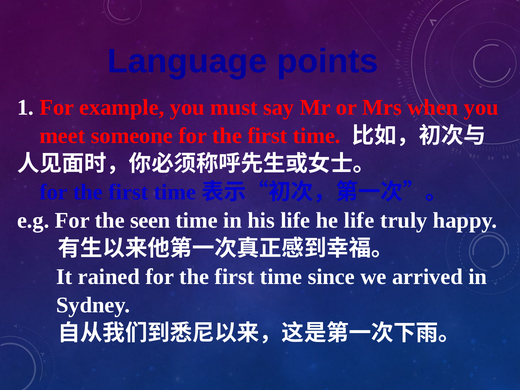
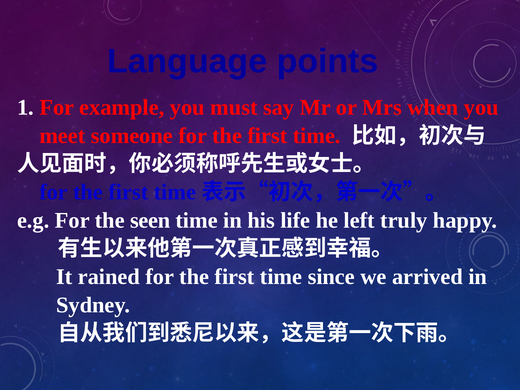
he life: life -> left
